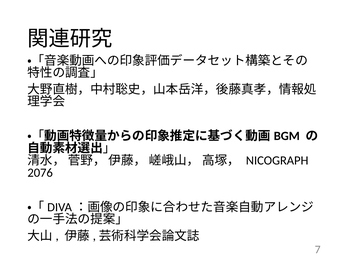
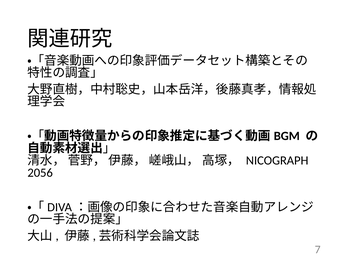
2076: 2076 -> 2056
